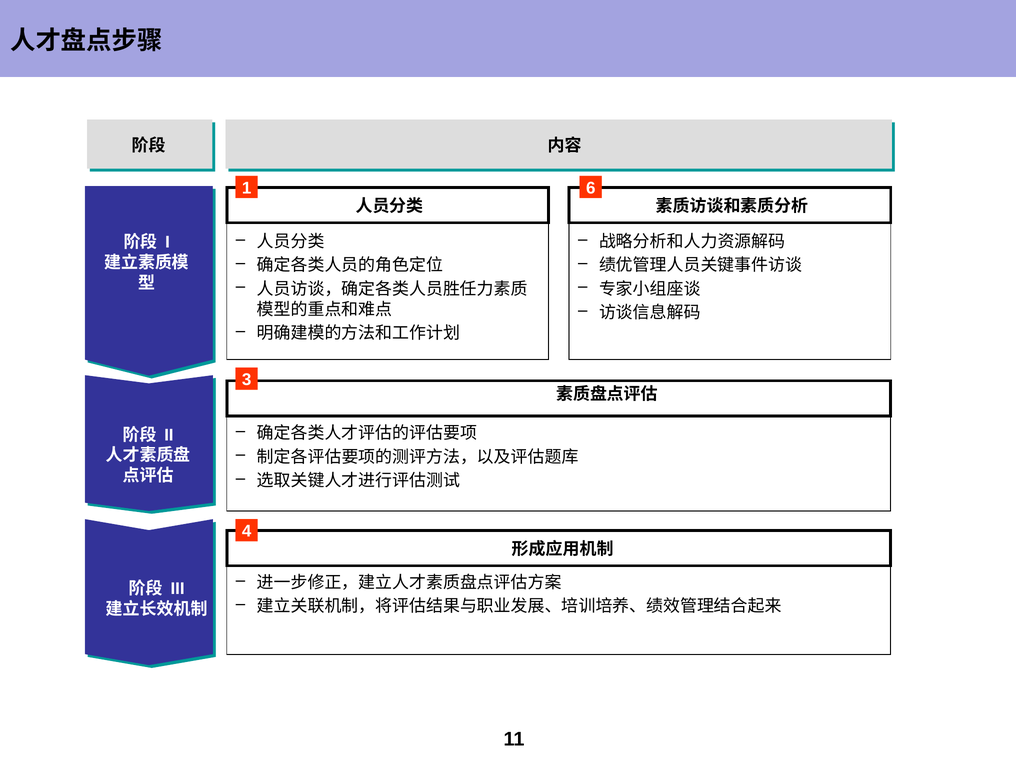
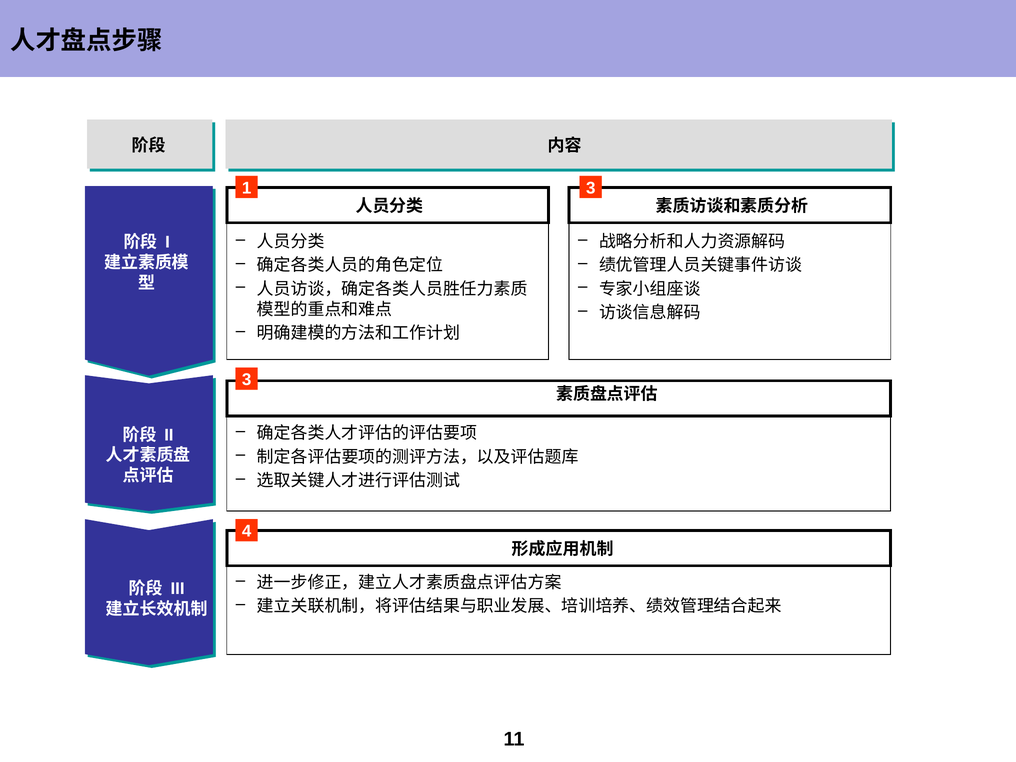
1 6: 6 -> 3
